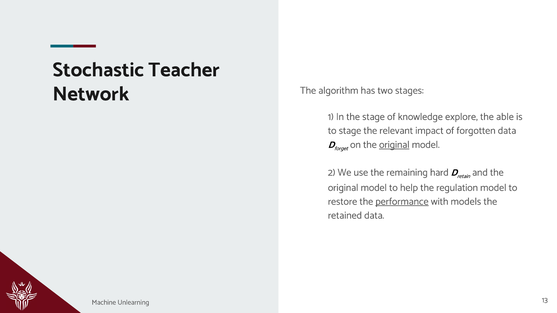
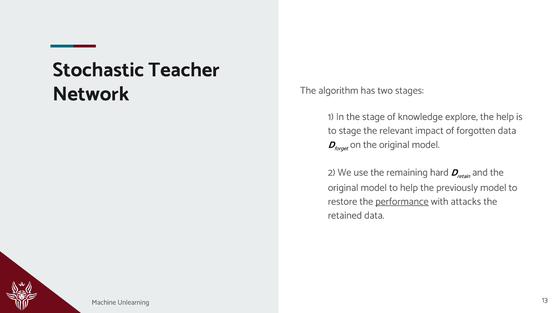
the able: able -> help
original at (394, 145) underline: present -> none
regulation: regulation -> previously
models: models -> attacks
